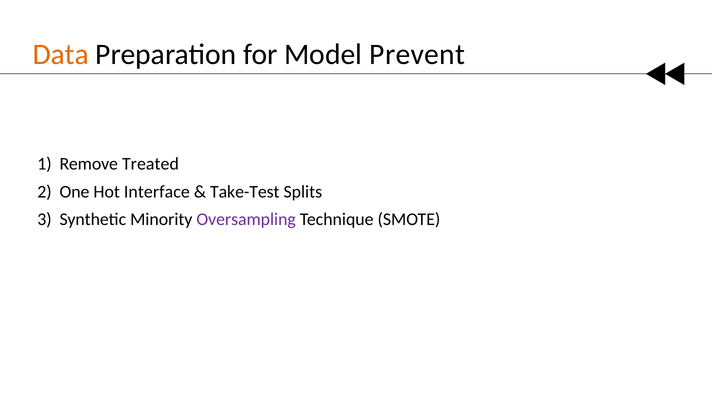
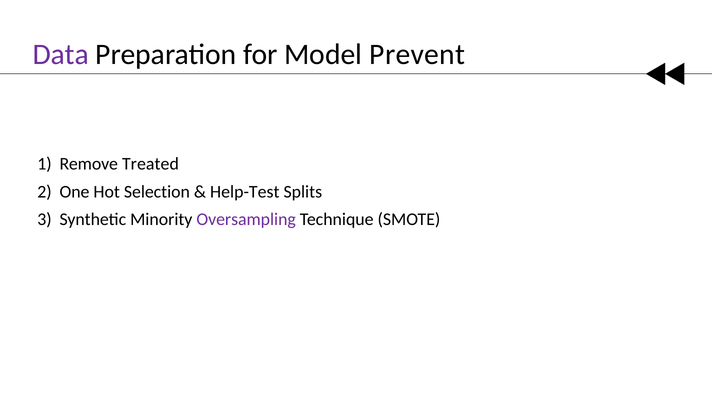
Data colour: orange -> purple
Interface: Interface -> Selection
Take-Test: Take-Test -> Help-Test
